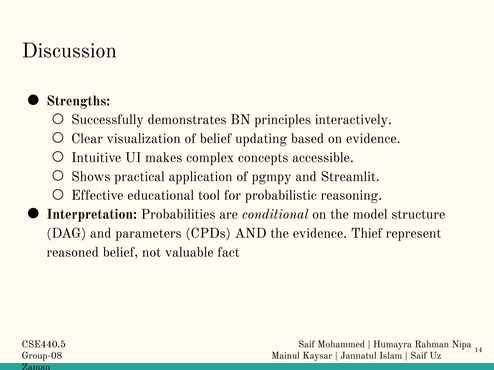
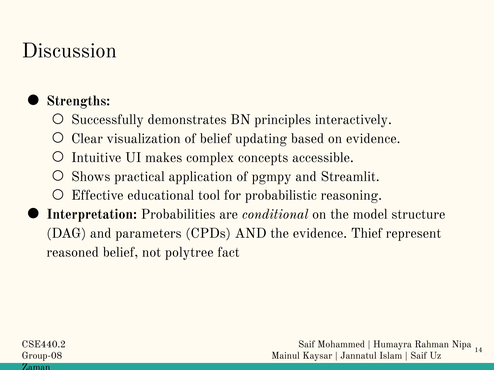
valuable: valuable -> polytree
CSE440.5: CSE440.5 -> CSE440.2
